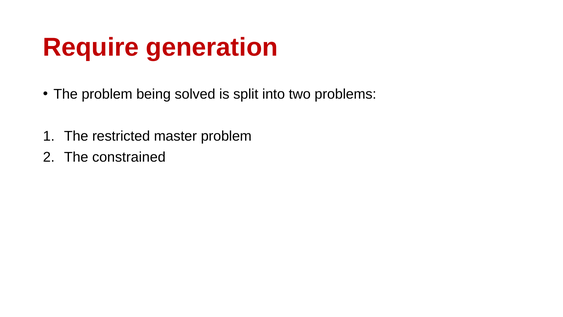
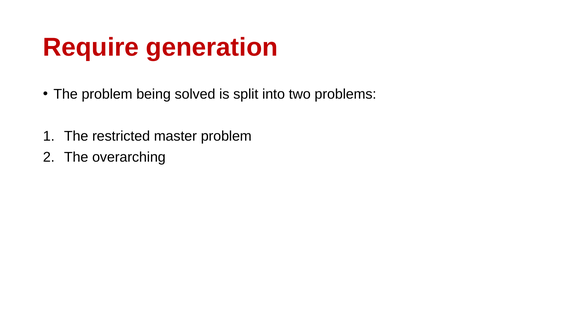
constrained: constrained -> overarching
